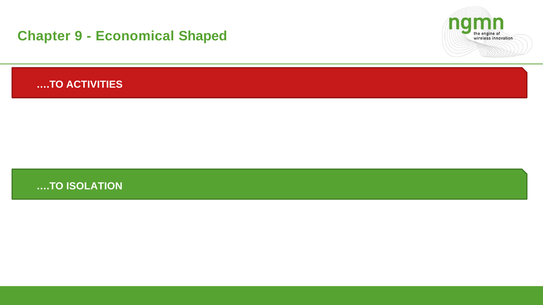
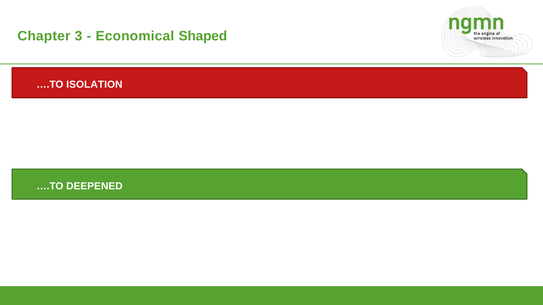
9: 9 -> 3
ACTIVITIES: ACTIVITIES -> ISOLATION
ISOLATION: ISOLATION -> DEEPENED
